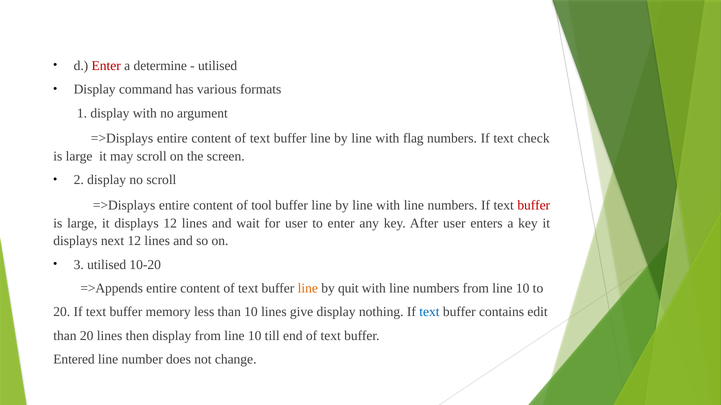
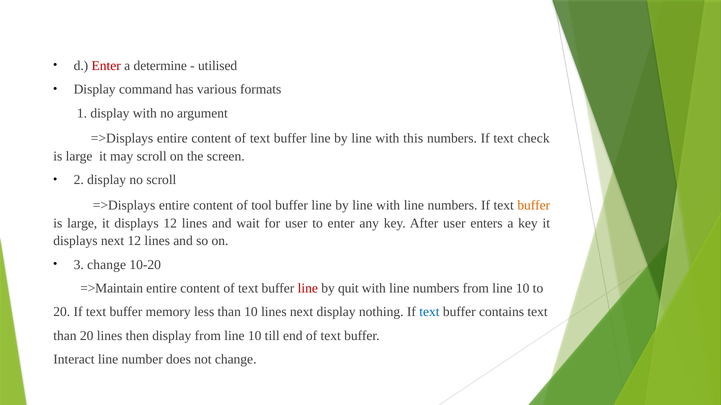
flag: flag -> this
buffer at (534, 206) colour: red -> orange
3 utilised: utilised -> change
=>Appends: =>Appends -> =>Maintain
line at (308, 289) colour: orange -> red
lines give: give -> next
contains edit: edit -> text
Entered: Entered -> Interact
